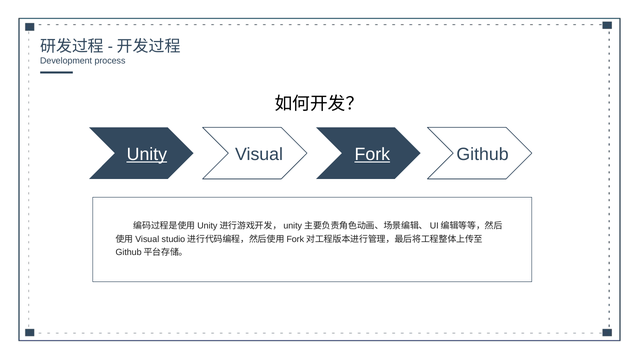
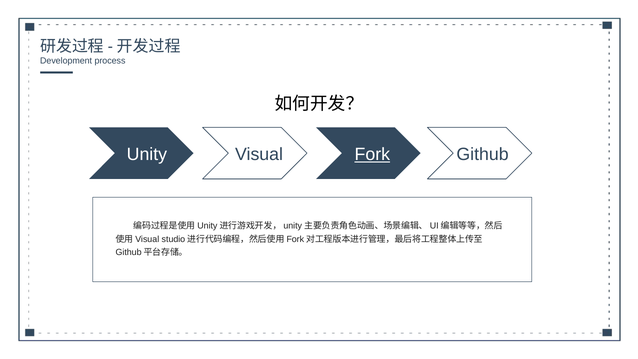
Unity underline: present -> none
